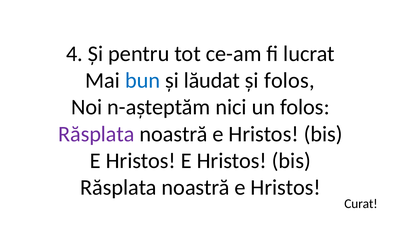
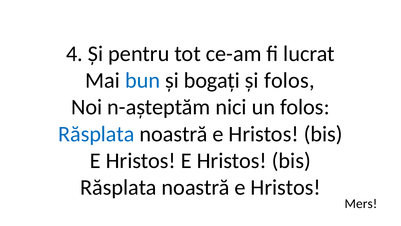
lăudat: lăudat -> bogați
Răsplata at (96, 134) colour: purple -> blue
Curat: Curat -> Mers
